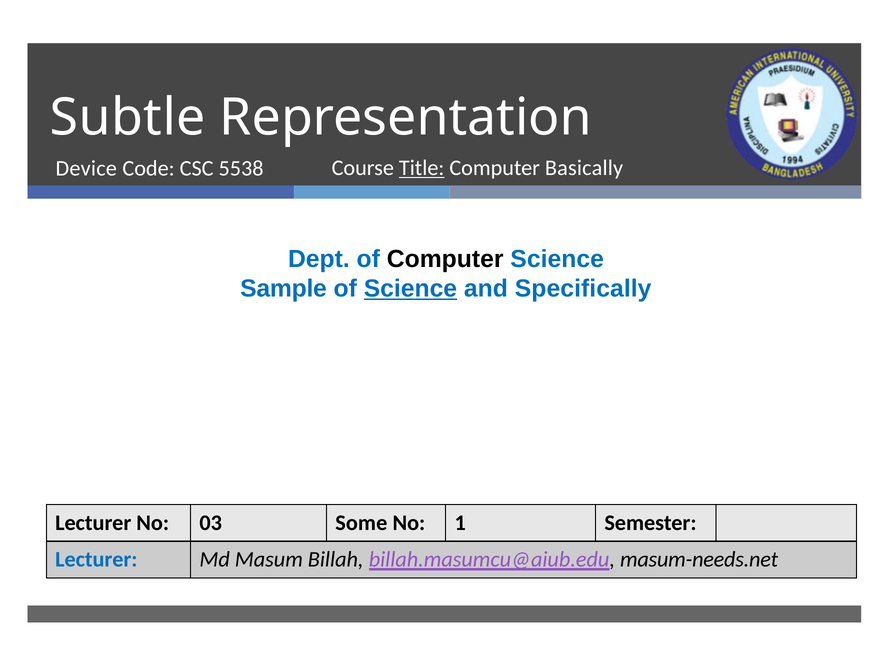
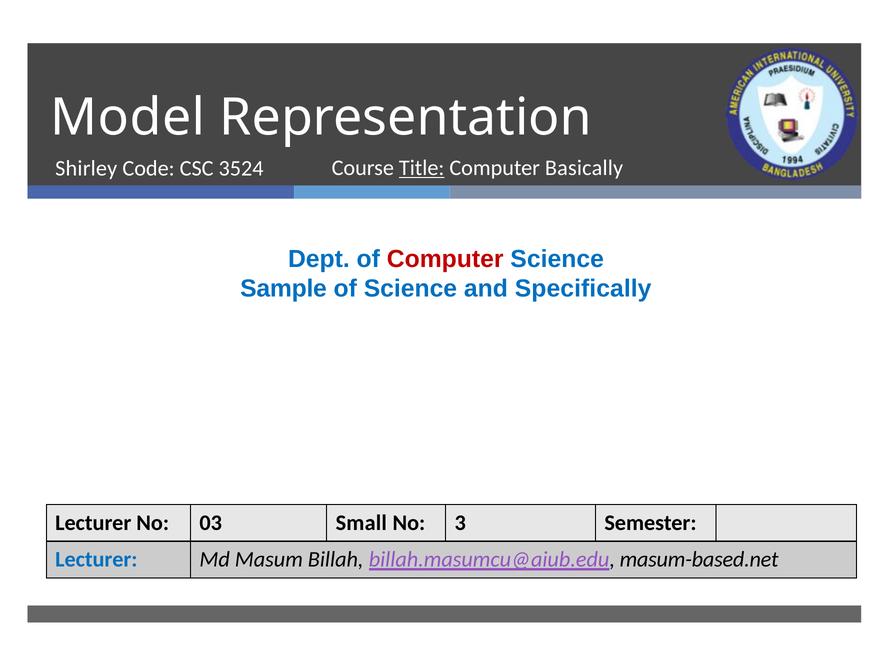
Subtle: Subtle -> Model
Device: Device -> Shirley
5538: 5538 -> 3524
Computer at (445, 259) colour: black -> red
Science at (410, 288) underline: present -> none
Some: Some -> Small
1: 1 -> 3
masum-needs.net: masum-needs.net -> masum-based.net
